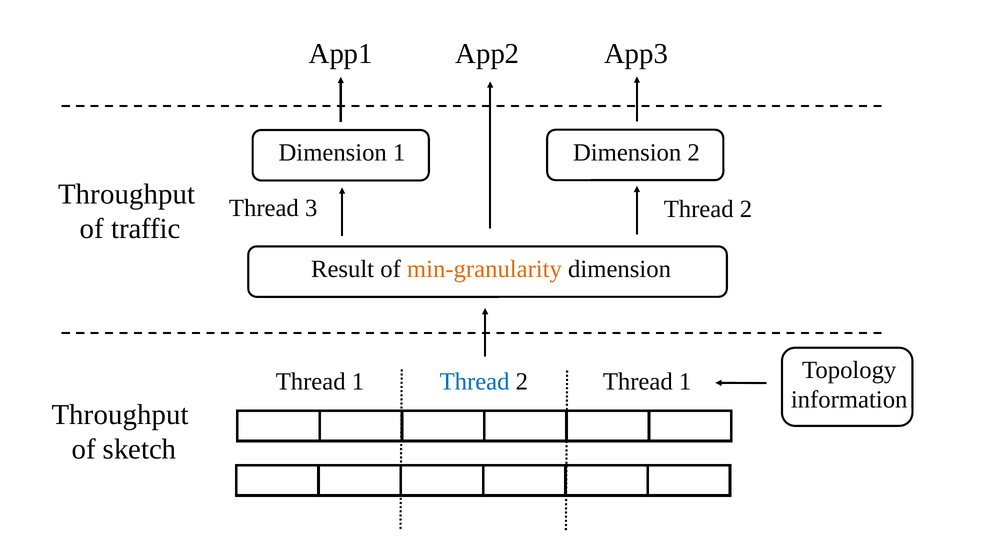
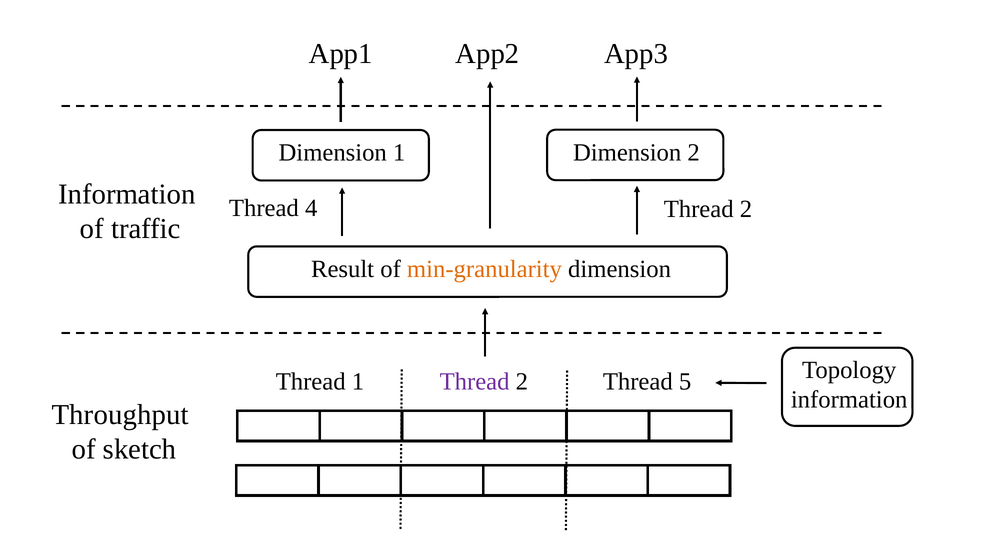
Throughput at (127, 194): Throughput -> Information
3: 3 -> 4
Thread at (475, 381) colour: blue -> purple
2 Thread 1: 1 -> 5
